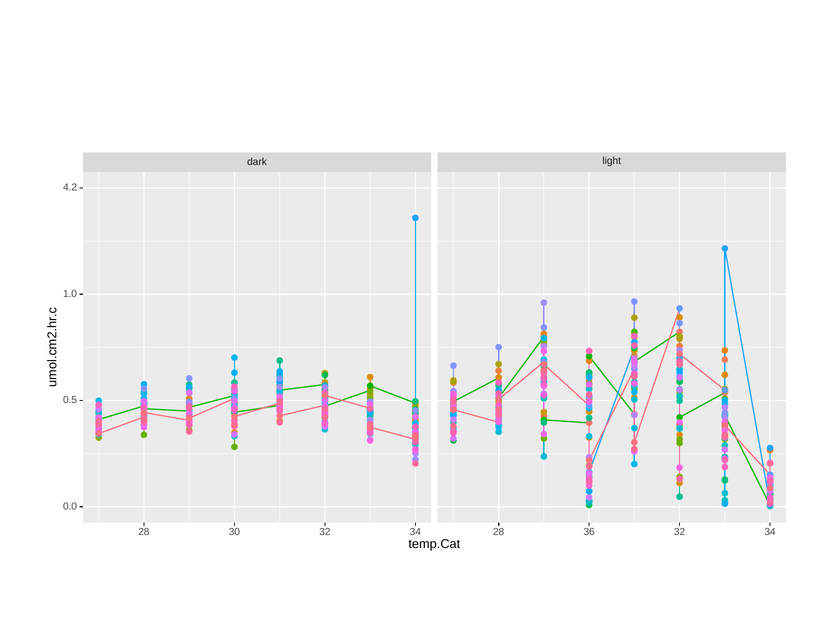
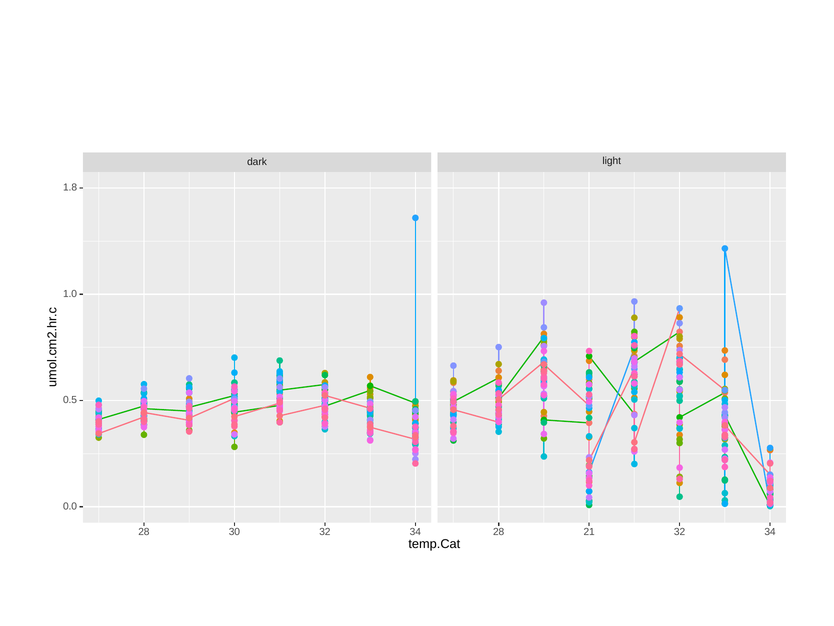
4.2: 4.2 -> 1.8
36: 36 -> 21
